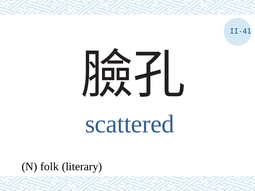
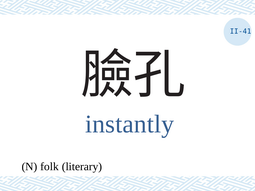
scattered: scattered -> instantly
